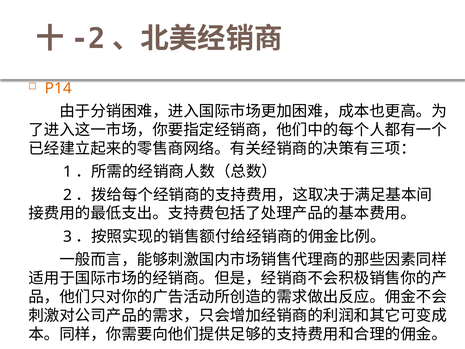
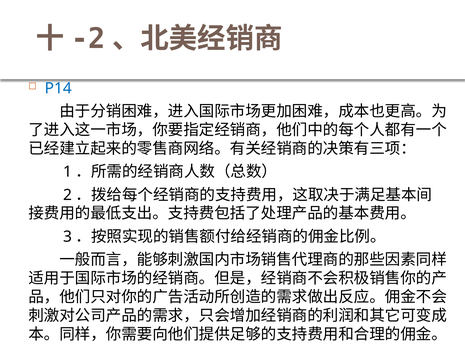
P14 colour: orange -> blue
